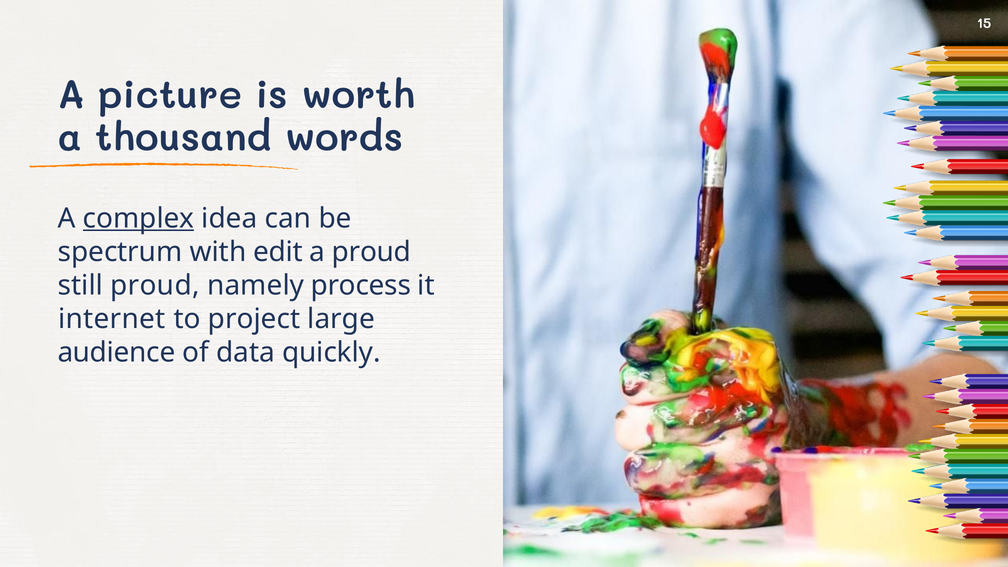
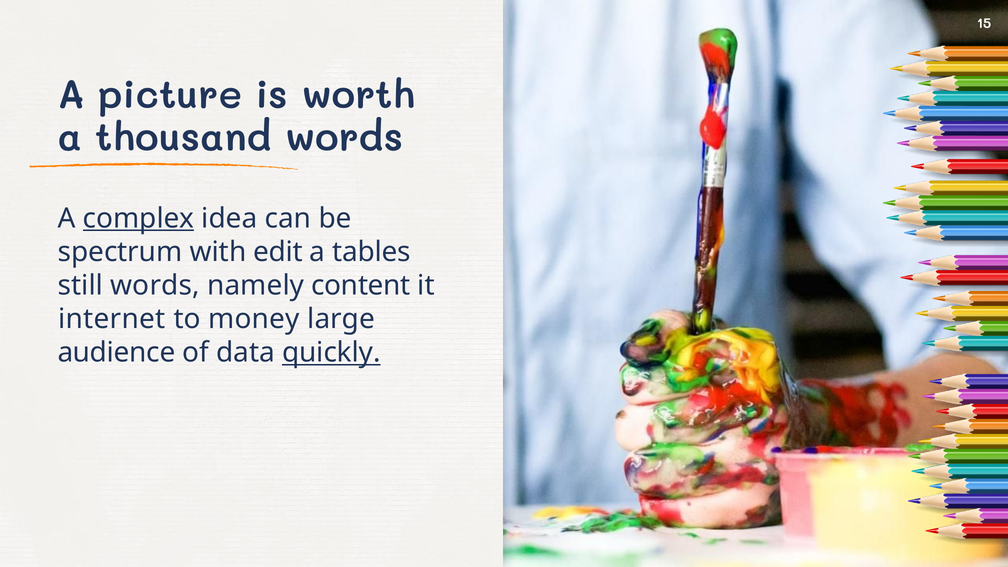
a proud: proud -> tables
still proud: proud -> words
process: process -> content
project: project -> money
quickly underline: none -> present
